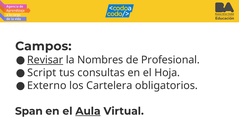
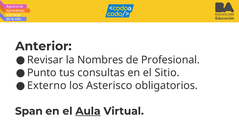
Campos: Campos -> Anterior
Revisar underline: present -> none
Script: Script -> Punto
Hoja: Hoja -> Sitio
Cartelera: Cartelera -> Asterisco
